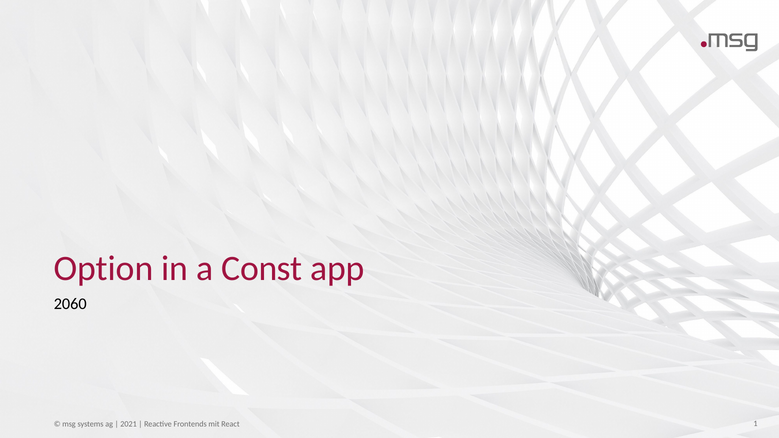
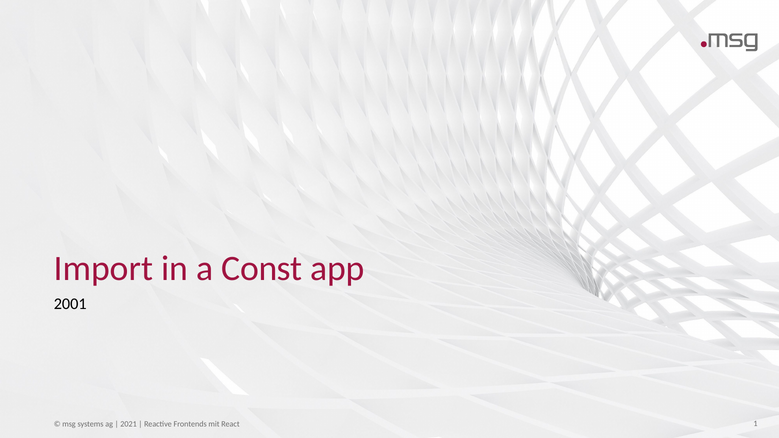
Option: Option -> Import
2060: 2060 -> 2001
